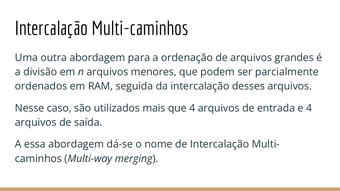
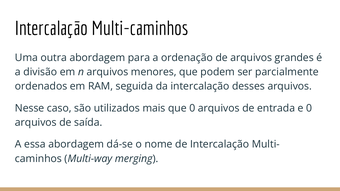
que 4: 4 -> 0
e 4: 4 -> 0
